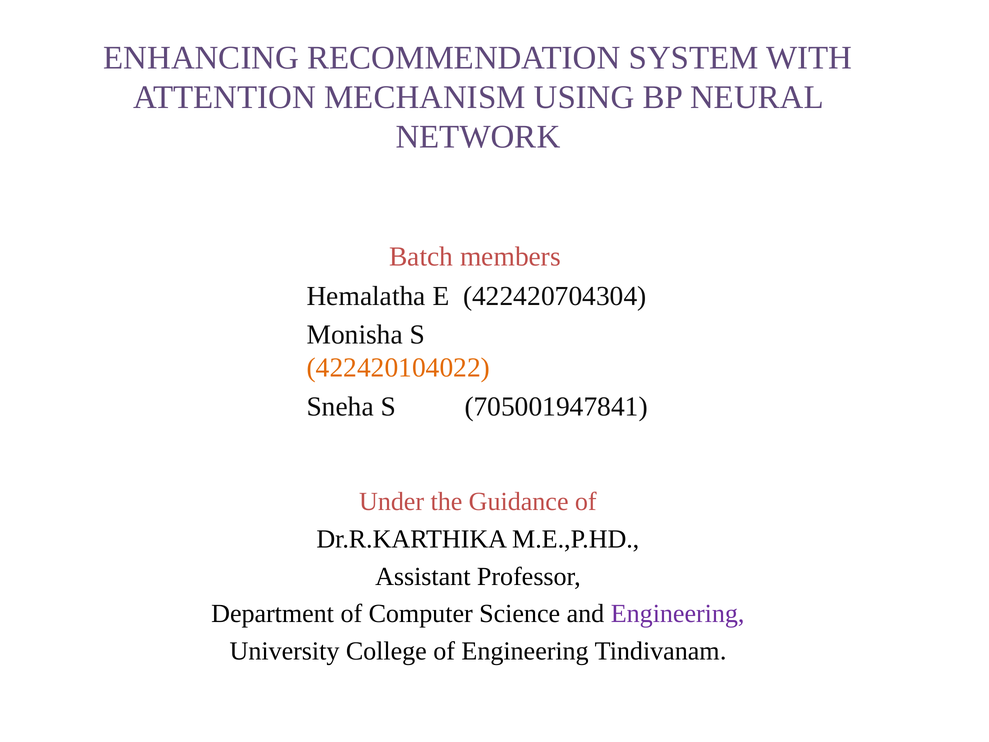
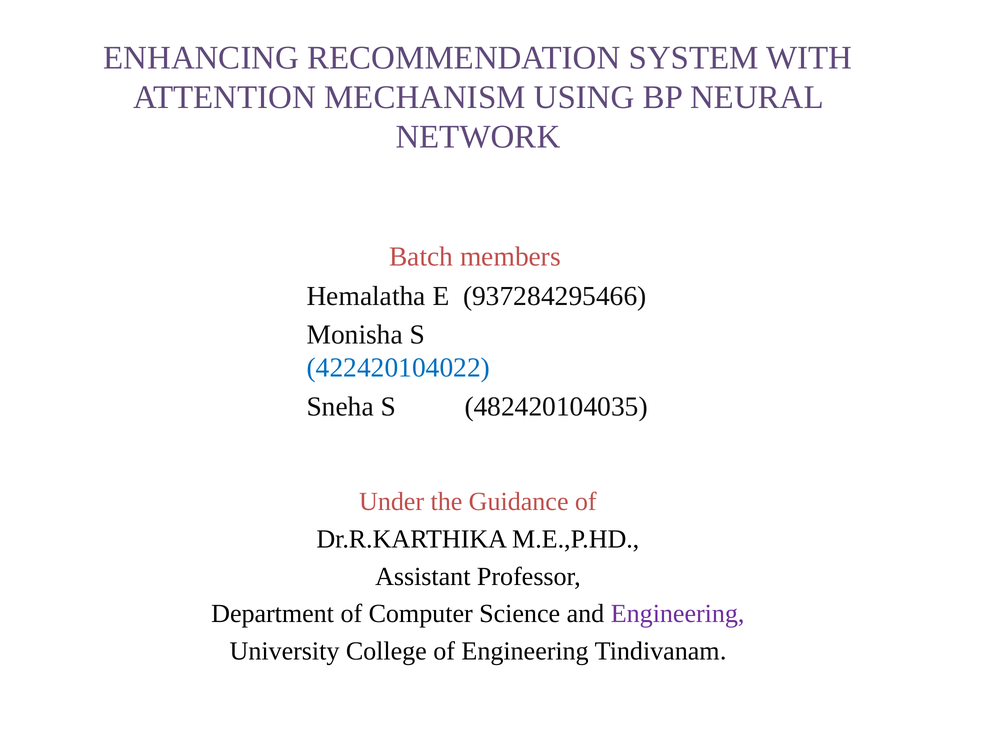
422420704304: 422420704304 -> 937284295466
422420104022 colour: orange -> blue
705001947841: 705001947841 -> 482420104035
